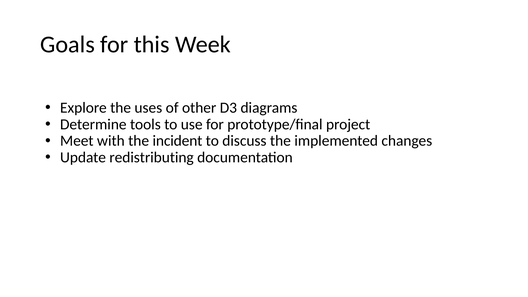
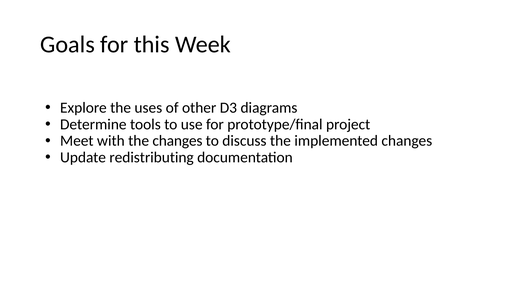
the incident: incident -> changes
